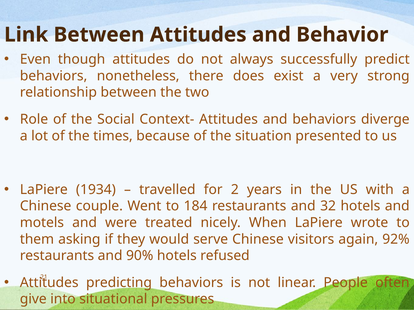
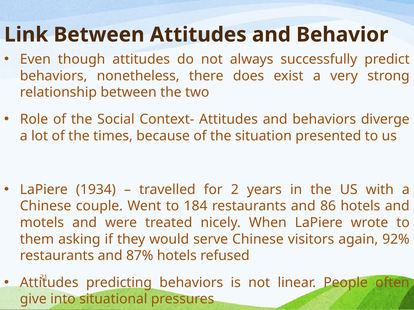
32: 32 -> 86
90%: 90% -> 87%
